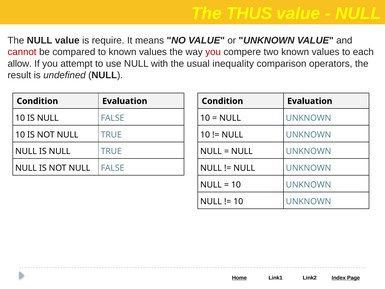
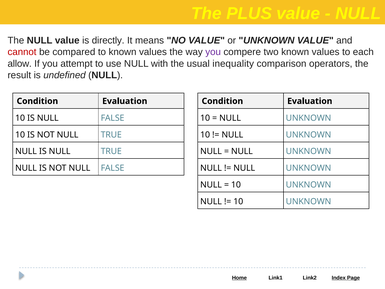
THUS: THUS -> PLUS
require: require -> directly
you at (213, 52) colour: red -> purple
